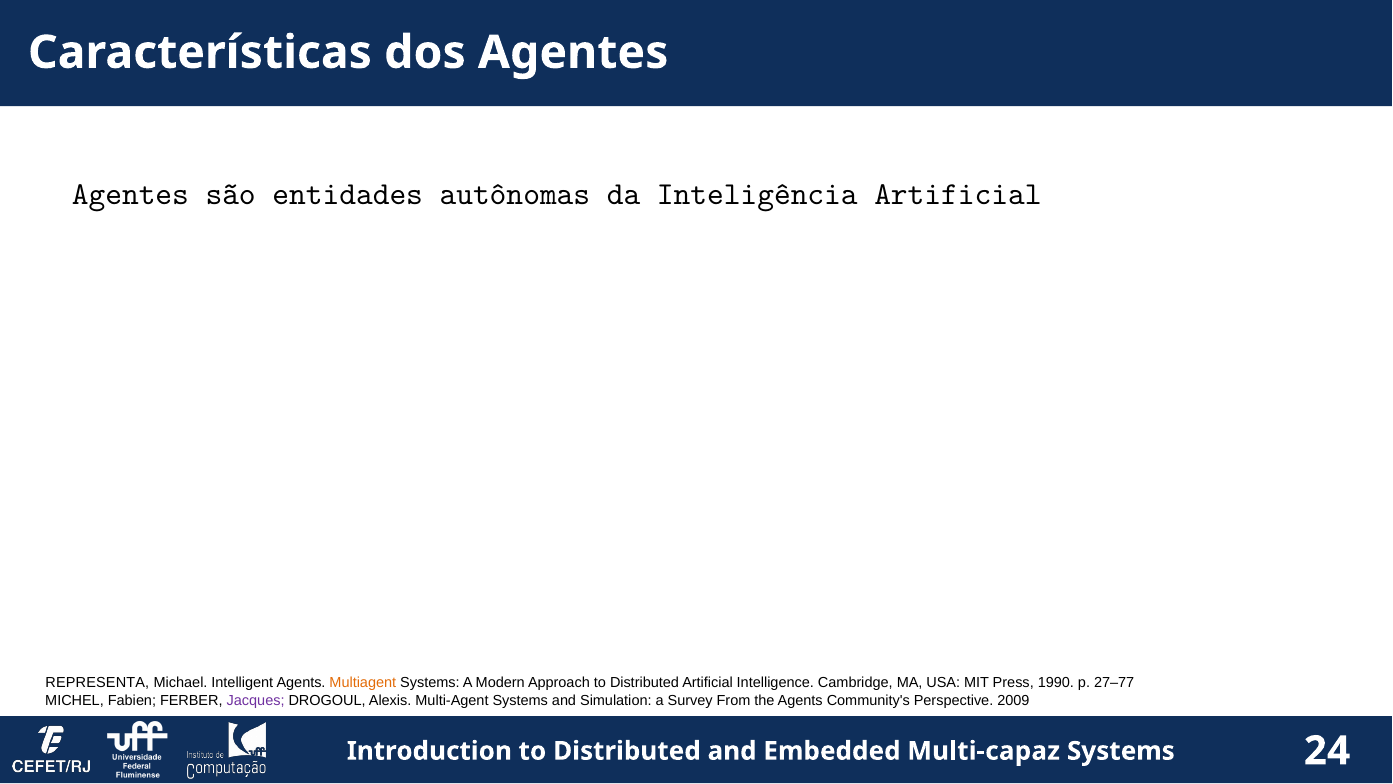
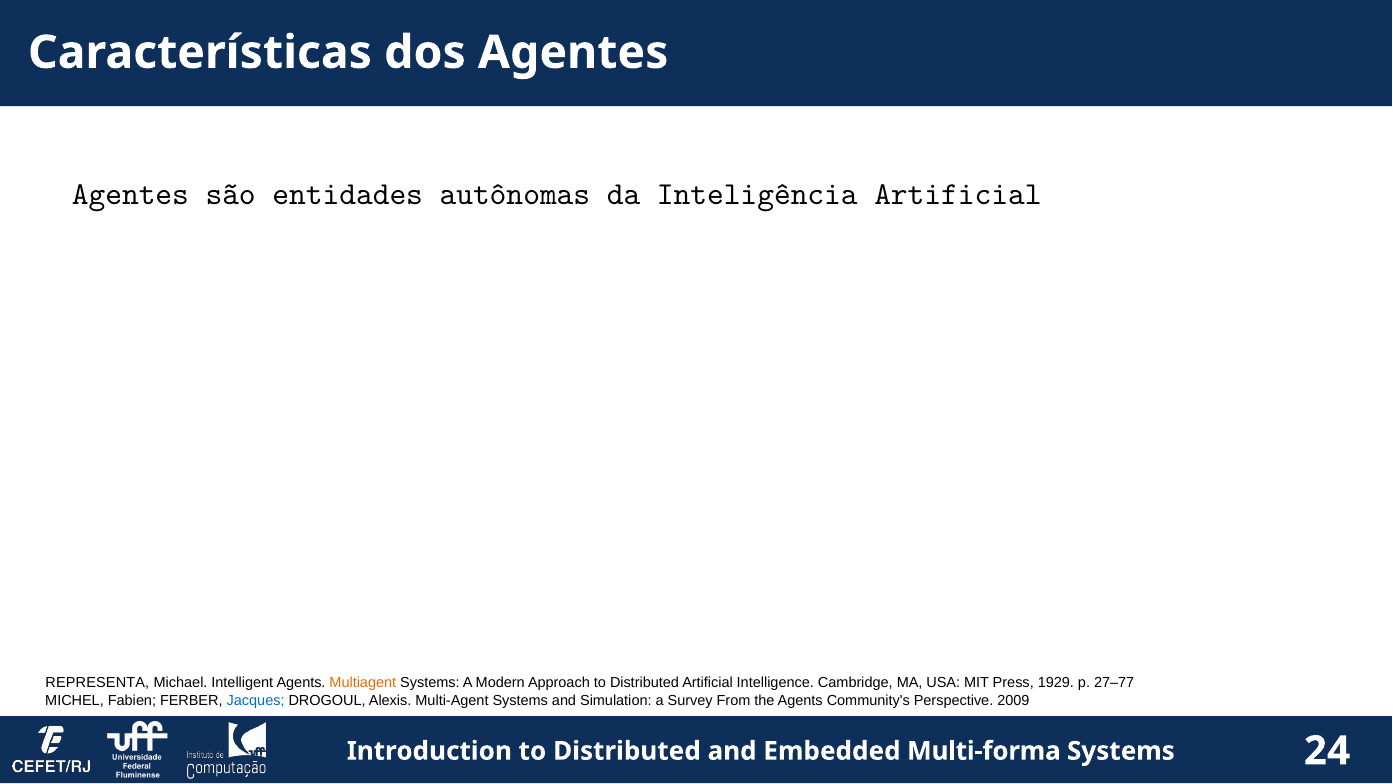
1990: 1990 -> 1929
Jacques colour: purple -> blue
Multi-capaz: Multi-capaz -> Multi-forma
